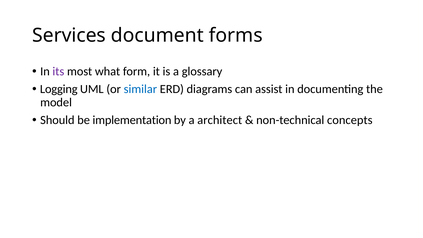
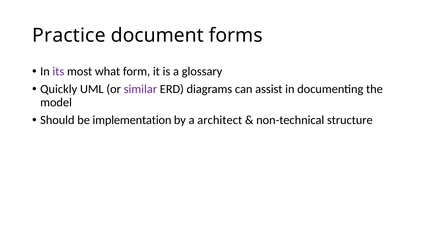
Services: Services -> Practice
Logging: Logging -> Quickly
similar colour: blue -> purple
concepts: concepts -> structure
